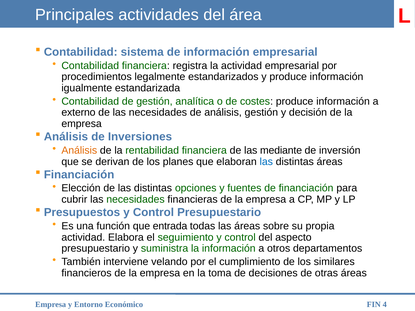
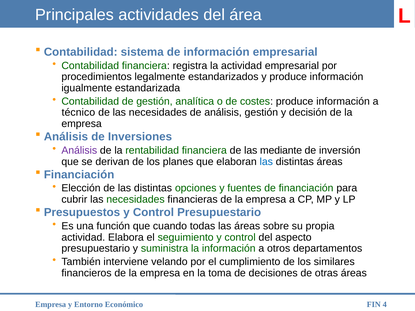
externo: externo -> técnico
Análisis at (79, 151) colour: orange -> purple
entrada: entrada -> cuando
